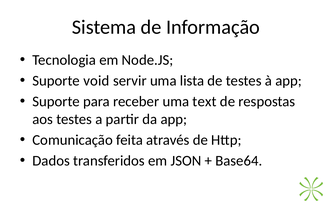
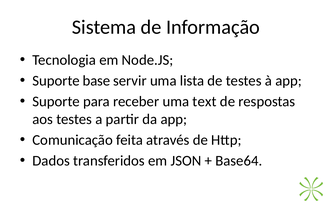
void: void -> base
